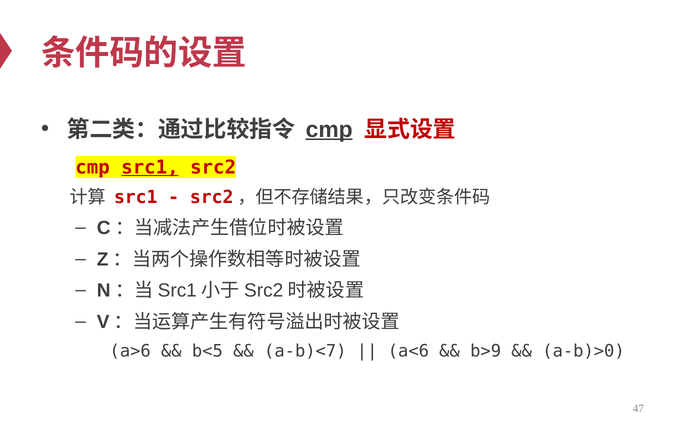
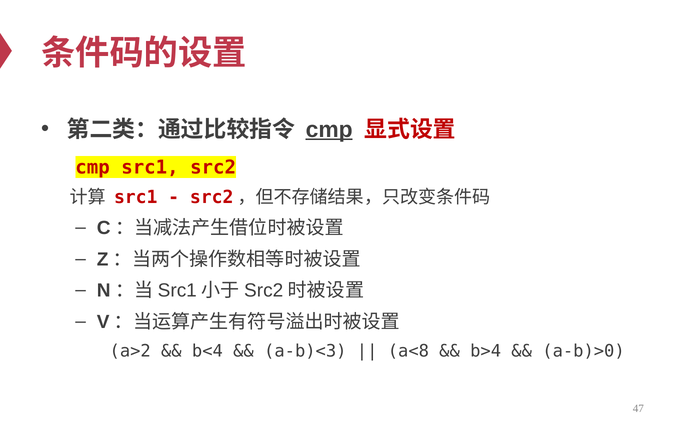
src1 at (150, 167) underline: present -> none
a>6: a>6 -> a>2
b<5: b<5 -> b<4
a-b)<7: a-b)<7 -> a-b)<3
a<6: a<6 -> a<8
b>9: b>9 -> b>4
